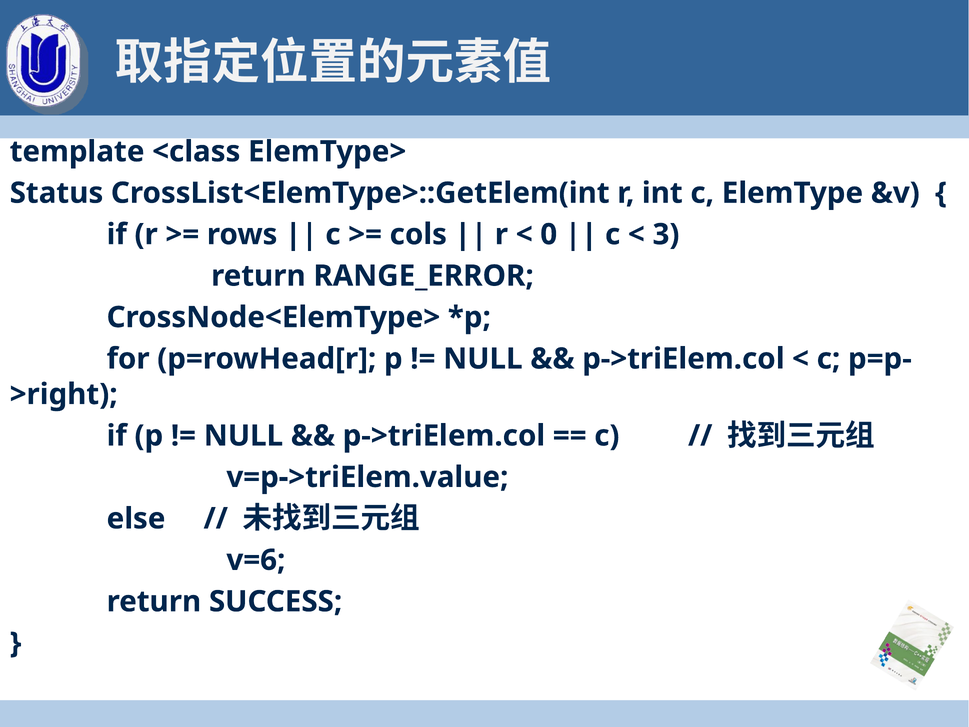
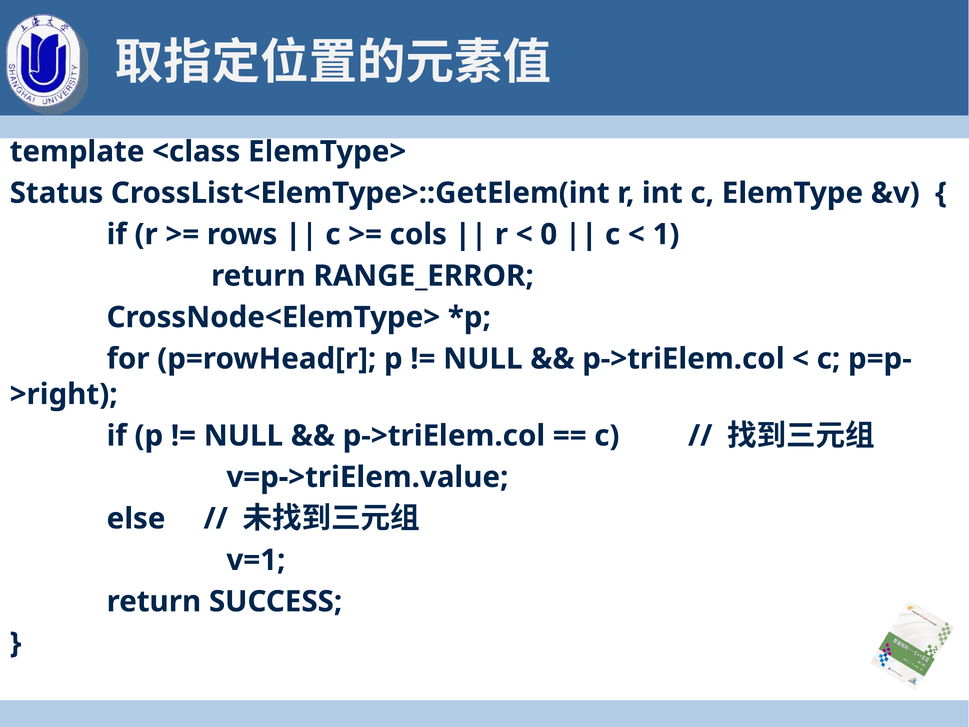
3: 3 -> 1
v=6: v=6 -> v=1
